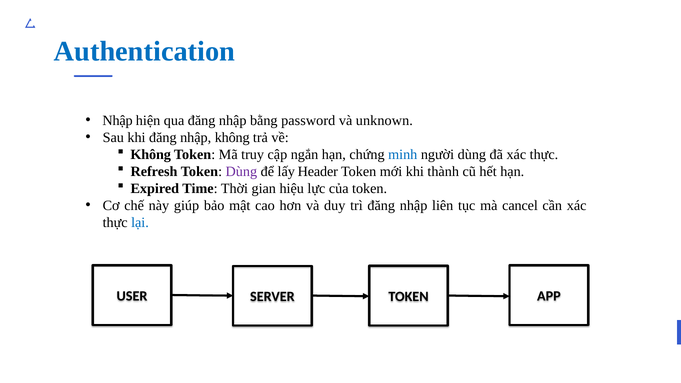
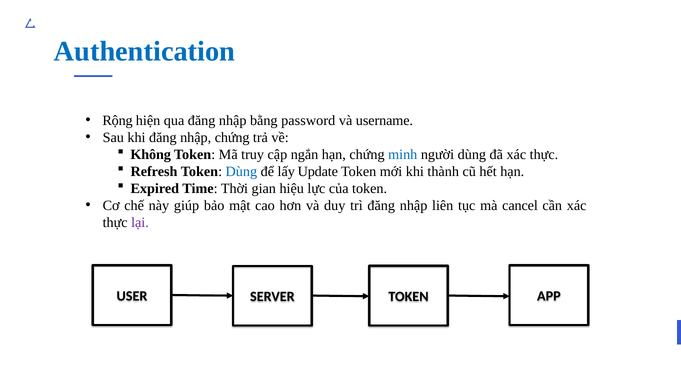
Nhập at (118, 120): Nhập -> Rộng
unknown: unknown -> username
nhập không: không -> chứng
Dùng at (241, 171) colour: purple -> blue
Header: Header -> Update
lại colour: blue -> purple
